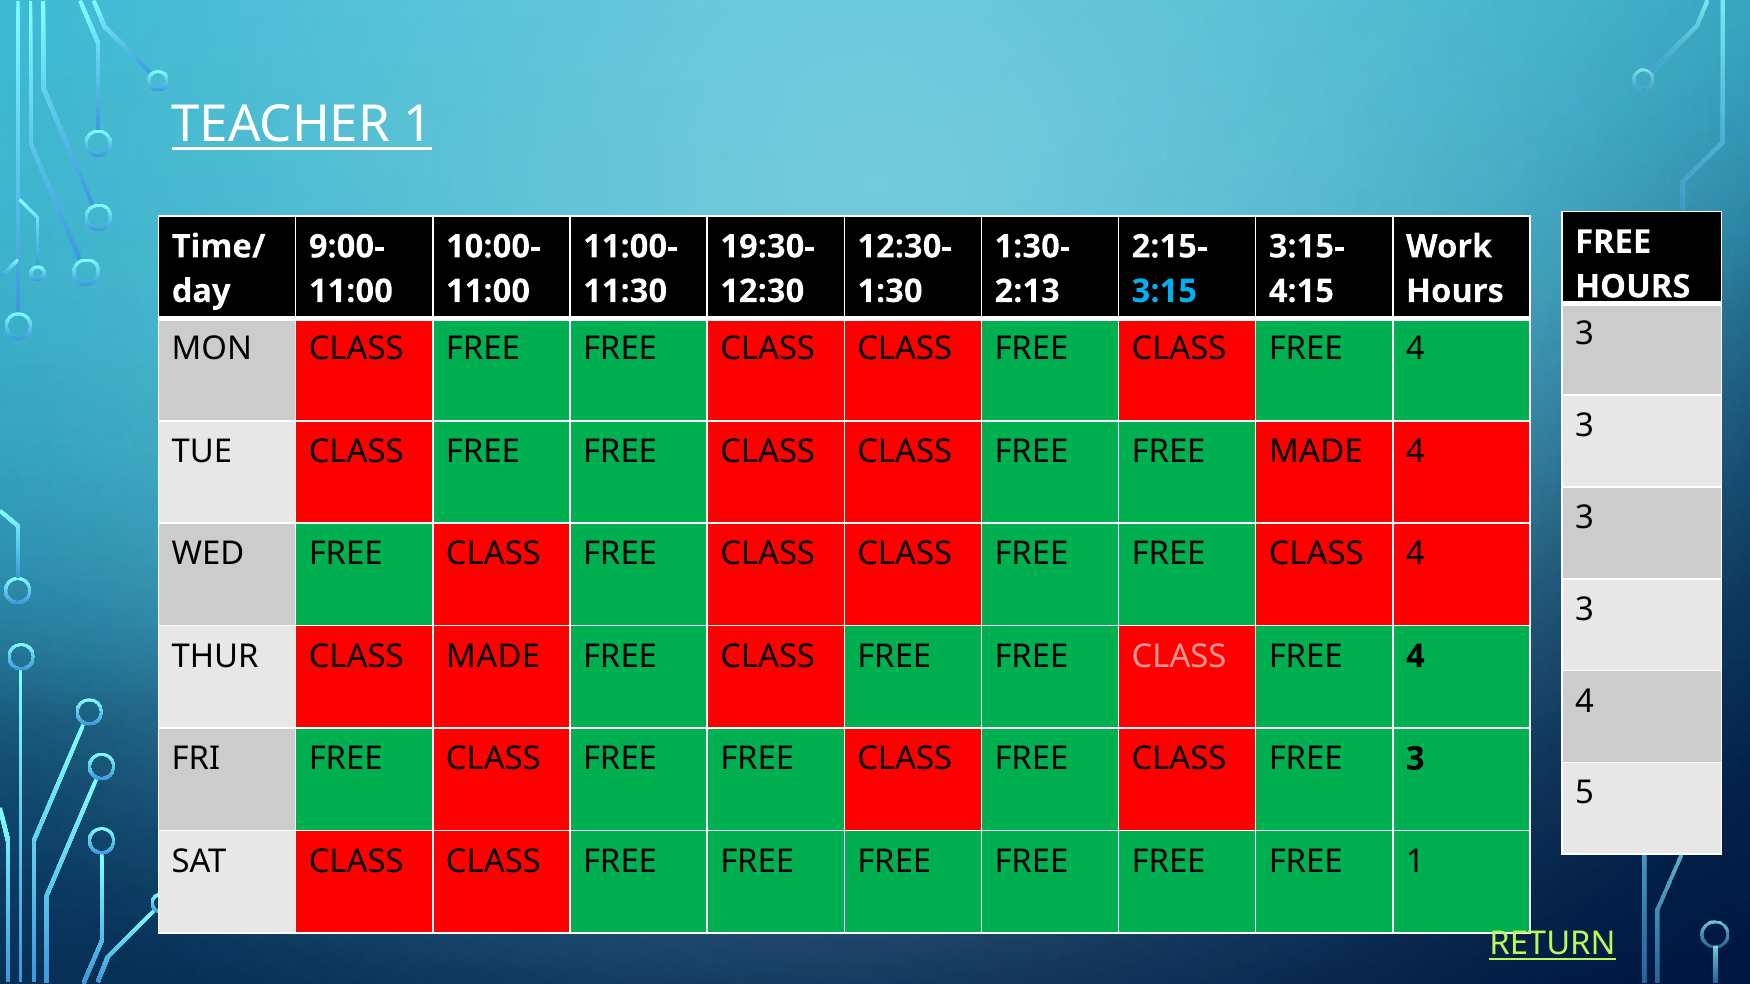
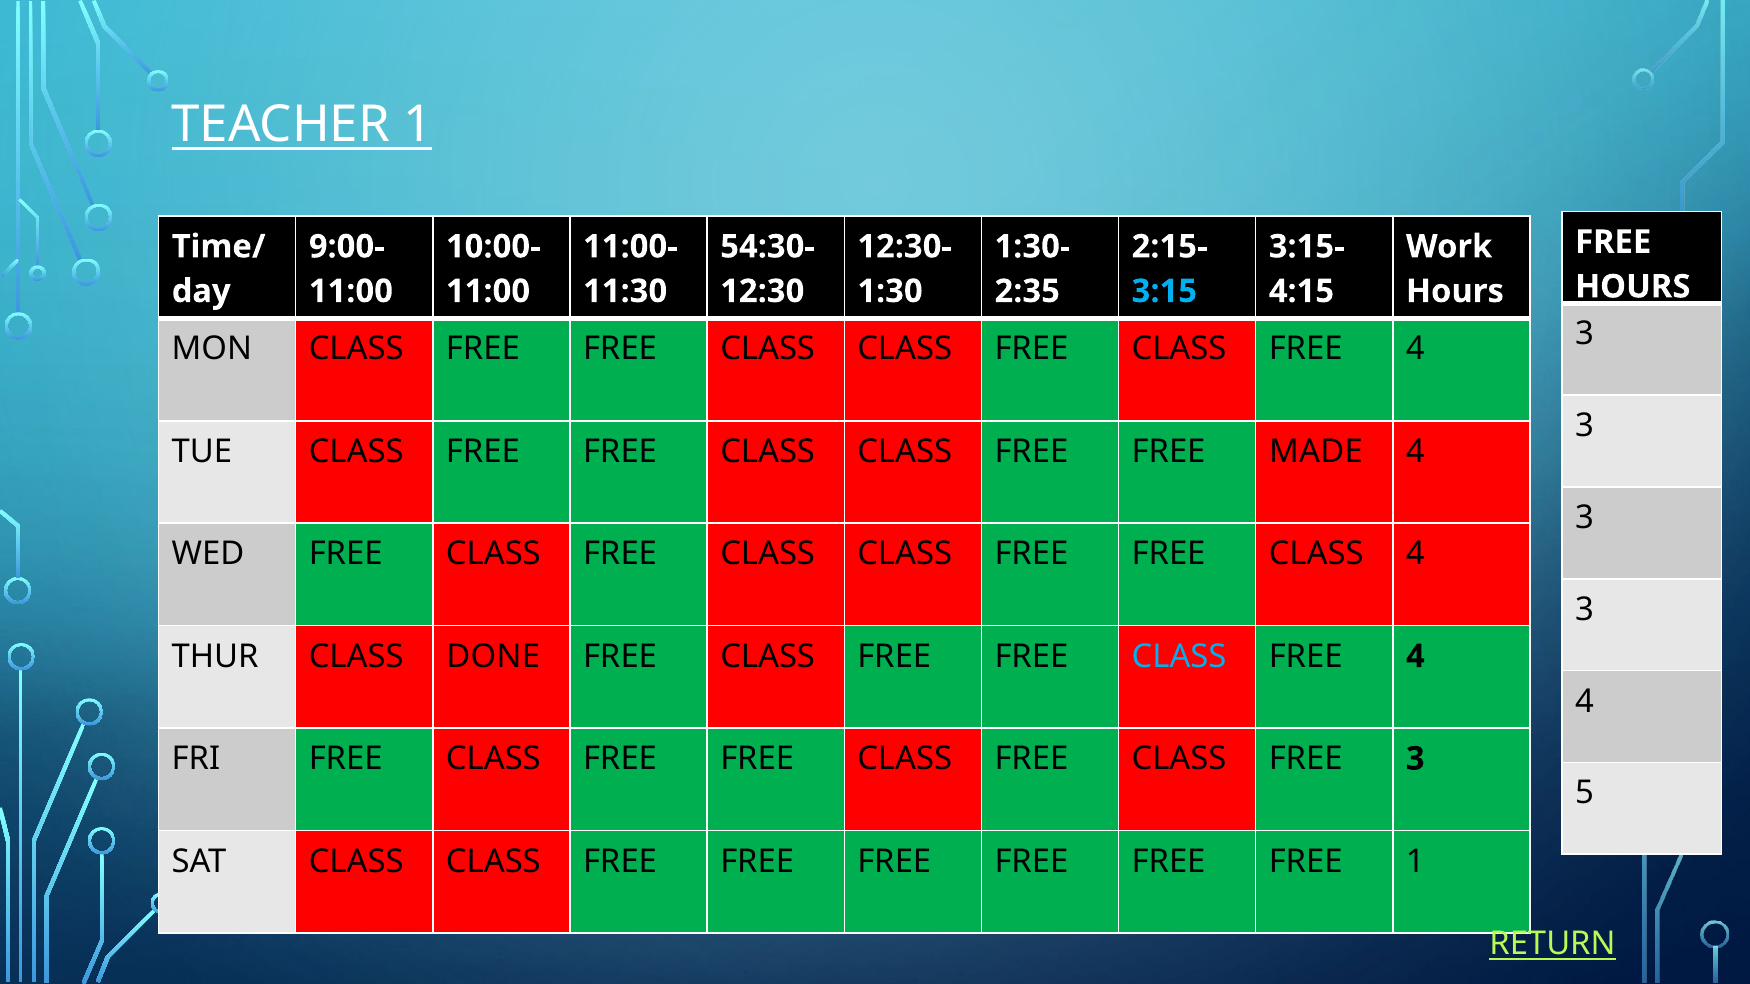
19:30-: 19:30- -> 54:30-
2:13: 2:13 -> 2:35
CLASS MADE: MADE -> DONE
CLASS at (1179, 657) colour: pink -> light blue
